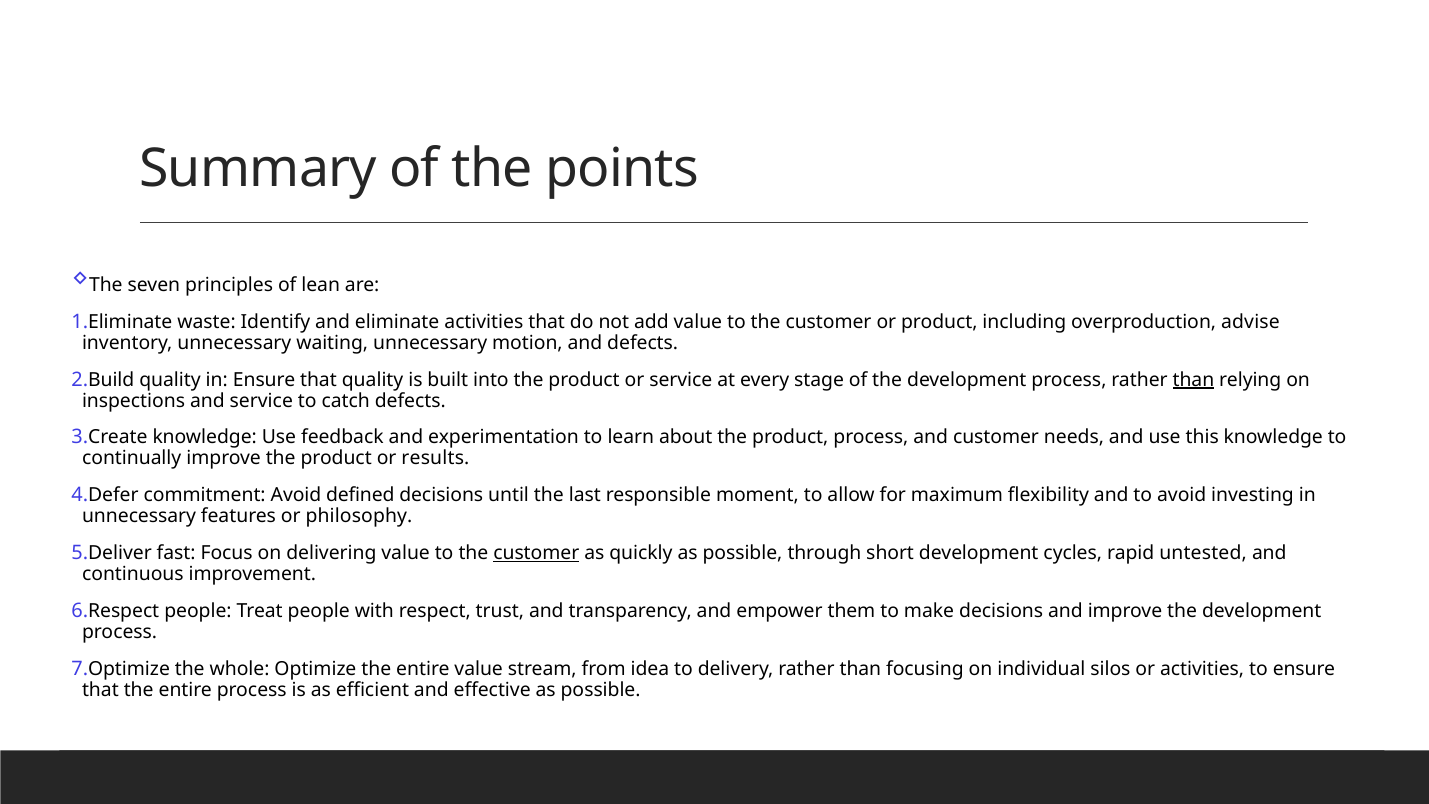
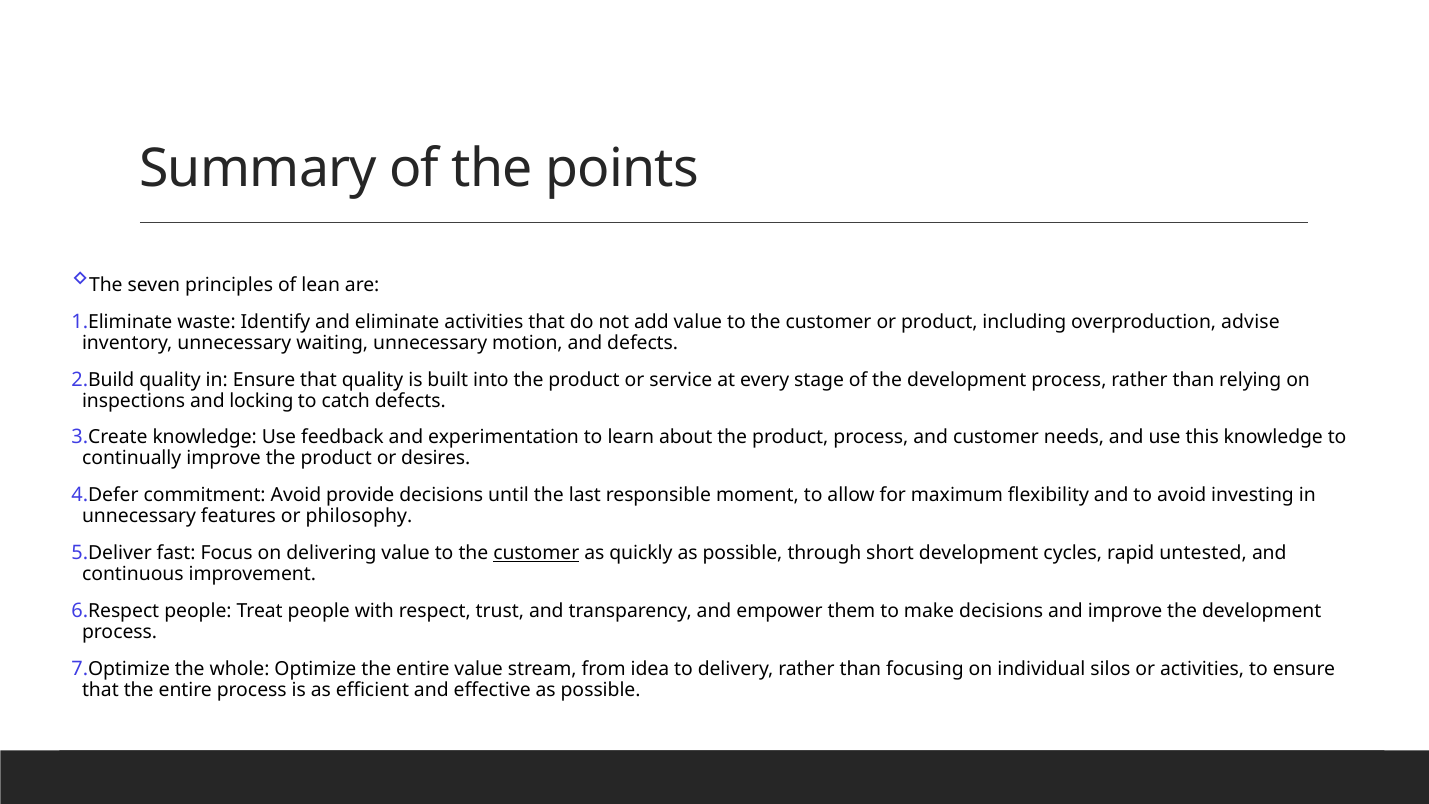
than at (1193, 380) underline: present -> none
and service: service -> locking
results: results -> desires
defined: defined -> provide
